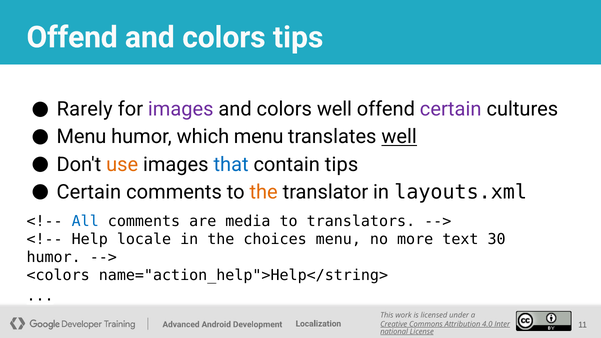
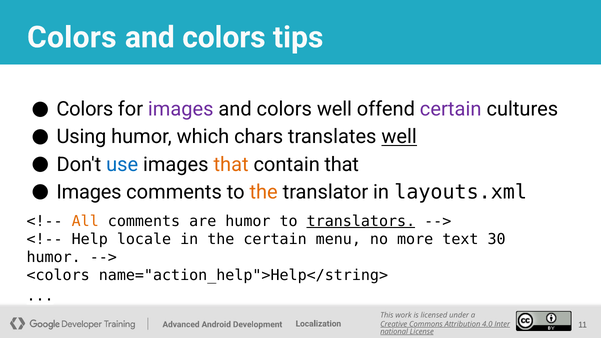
Offend at (72, 37): Offend -> Colors
Rarely at (85, 109): Rarely -> Colors
Menu at (81, 137): Menu -> Using
which menu: menu -> chars
use colour: orange -> blue
that at (231, 164) colour: blue -> orange
contain tips: tips -> that
Certain at (89, 192): Certain -> Images
All colour: blue -> orange
are media: media -> humor
translators underline: none -> present
the choices: choices -> certain
